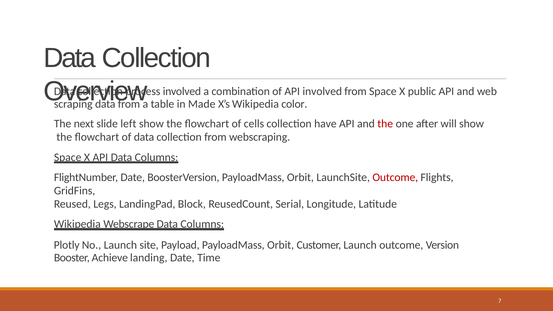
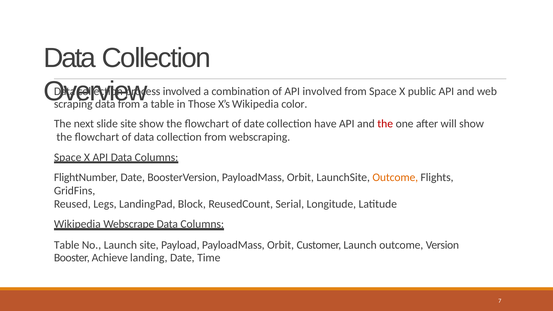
Made: Made -> Those
slide left: left -> site
of cells: cells -> date
Outcome at (395, 178) colour: red -> orange
Plotly at (67, 245): Plotly -> Table
